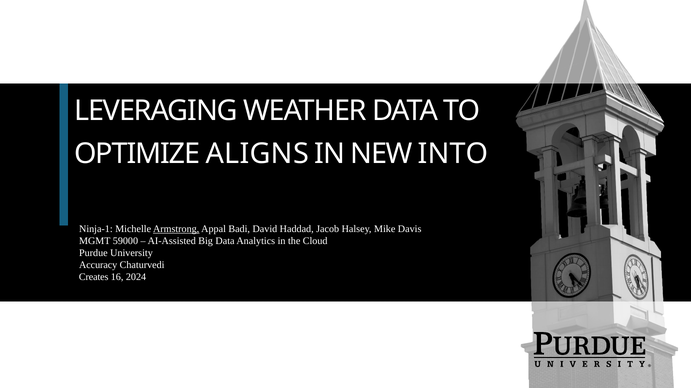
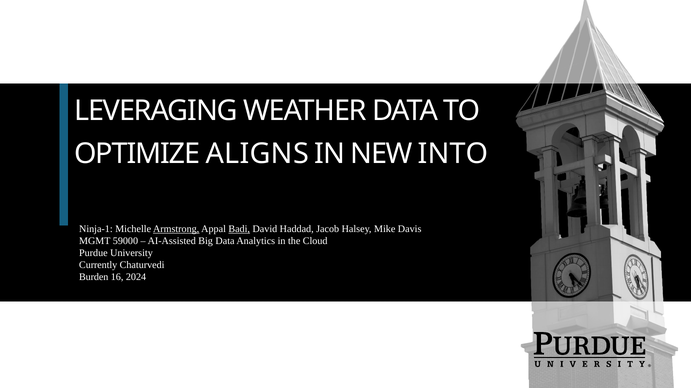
Badi underline: none -> present
Accuracy: Accuracy -> Currently
Creates: Creates -> Burden
